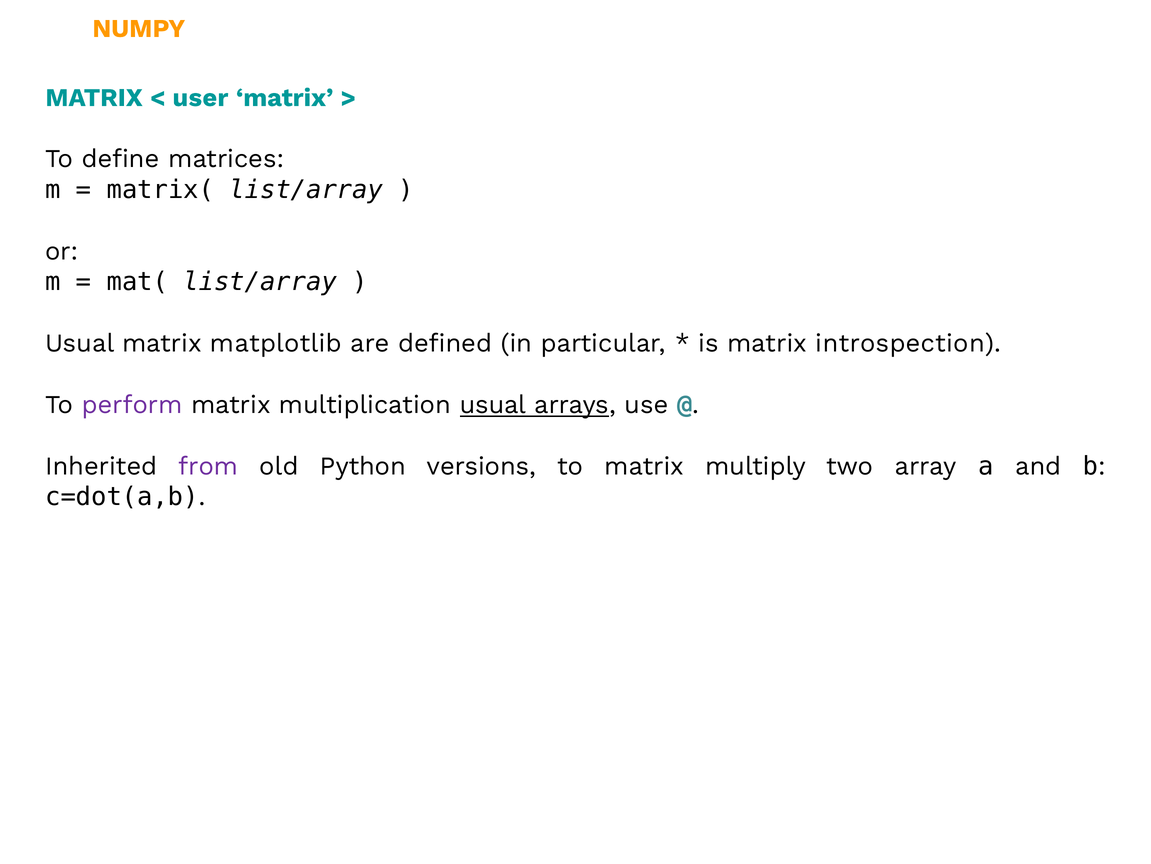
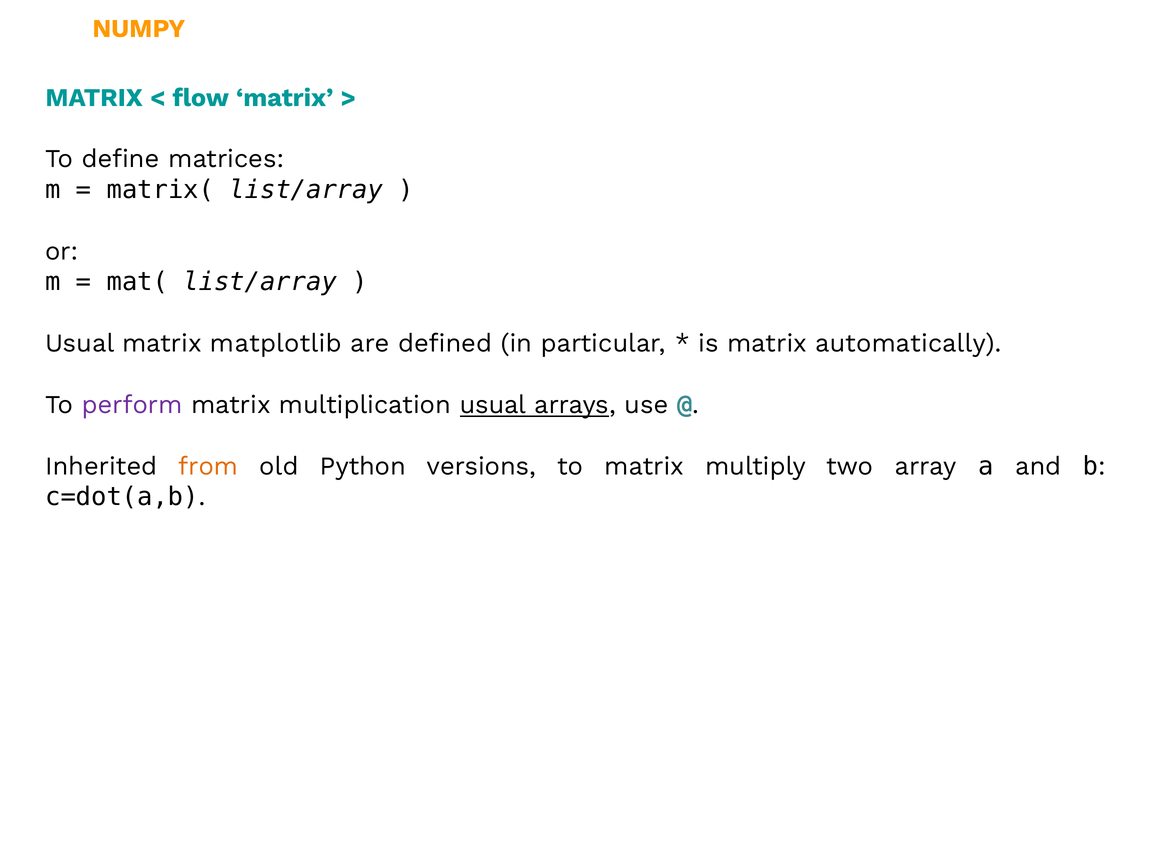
user: user -> flow
introspection: introspection -> automatically
from colour: purple -> orange
